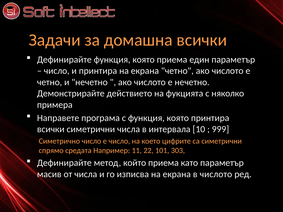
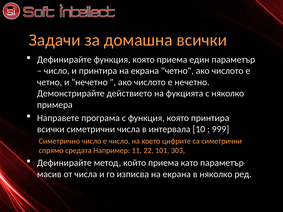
в числото: числото -> няколко
